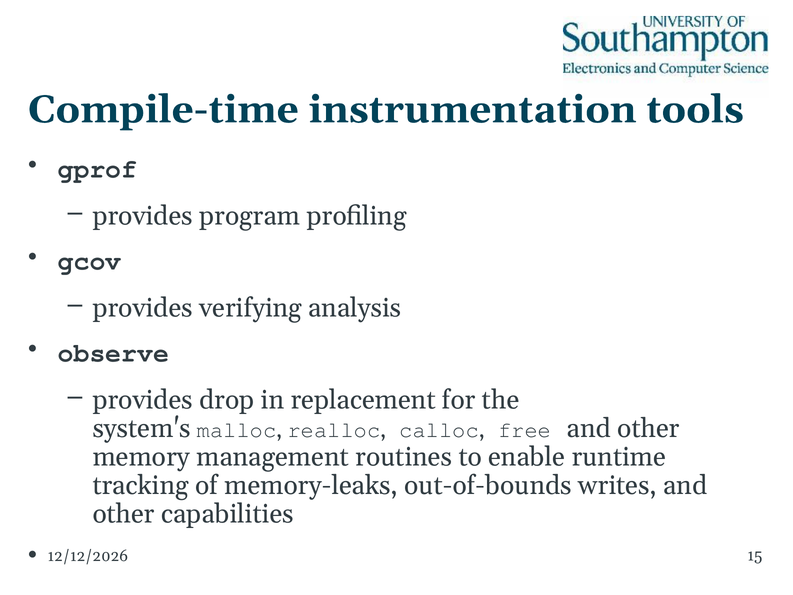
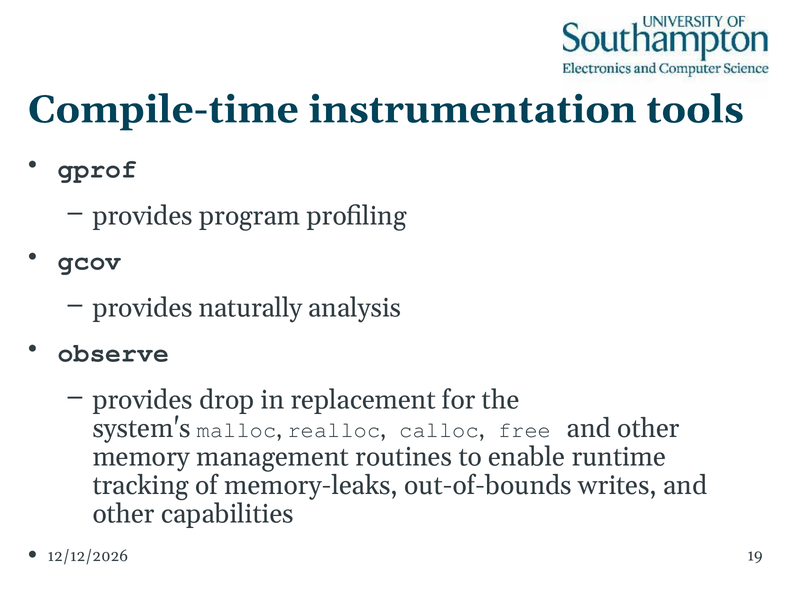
verifying: verifying -> naturally
15: 15 -> 19
